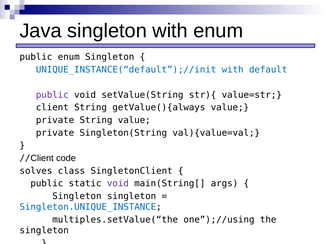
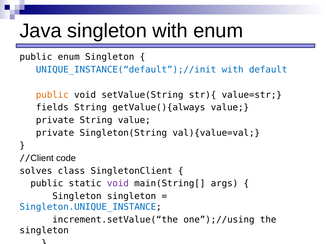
public at (52, 95) colour: purple -> orange
client: client -> fields
multiples.setValue(“the: multiples.setValue(“the -> increment.setValue(“the
